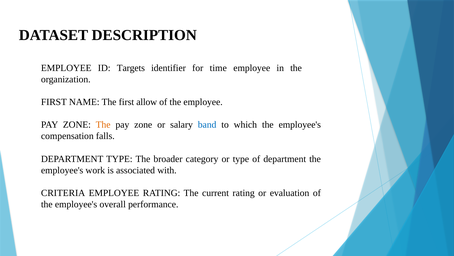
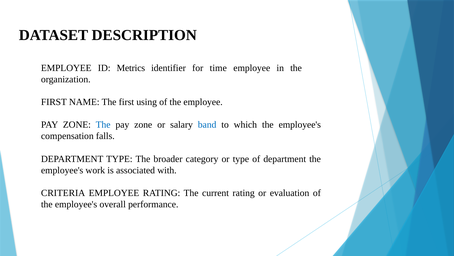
Targets: Targets -> Metrics
allow: allow -> using
The at (103, 124) colour: orange -> blue
